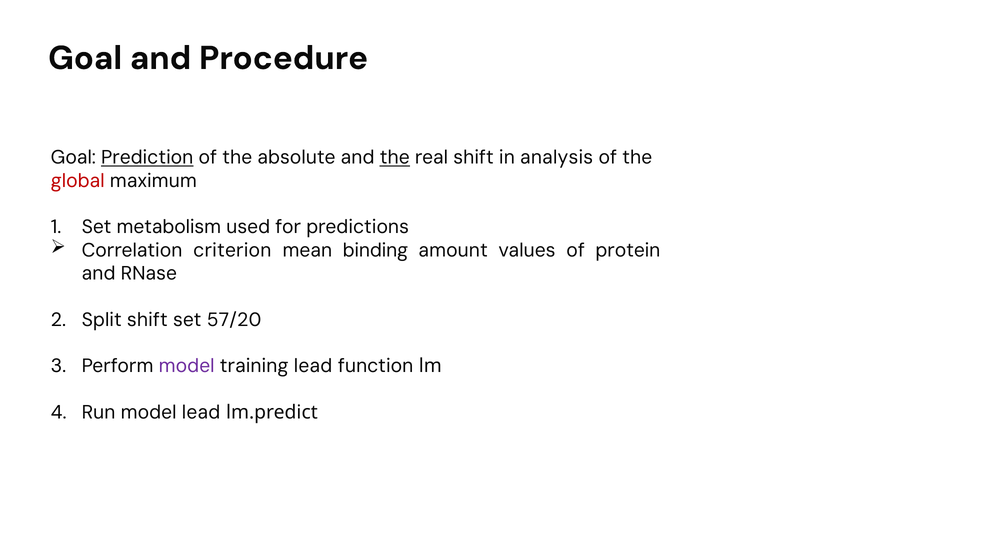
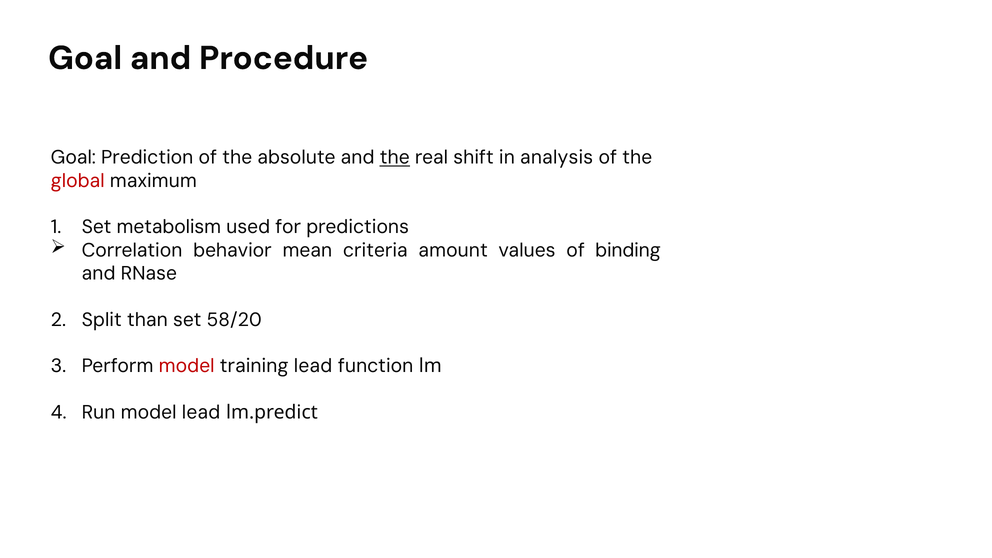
Prediction underline: present -> none
criterion: criterion -> behavior
binding: binding -> criteria
protein: protein -> binding
Split shift: shift -> than
57/20: 57/20 -> 58/20
model at (187, 366) colour: purple -> red
